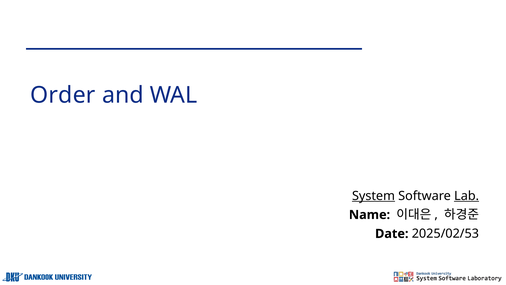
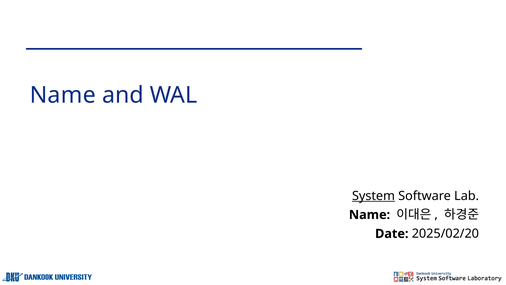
Order at (63, 95): Order -> Name
Lab underline: present -> none
2025/02/53: 2025/02/53 -> 2025/02/20
